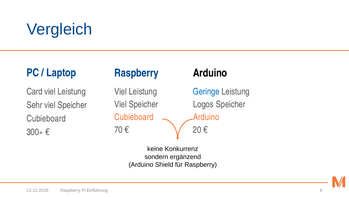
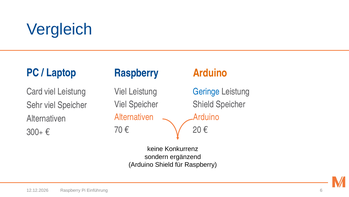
Arduino at (210, 73) colour: black -> orange
Logos at (203, 104): Logos -> Shield
Cubieboard at (134, 117): Cubieboard -> Alternativen
Cubieboard at (46, 118): Cubieboard -> Alternativen
